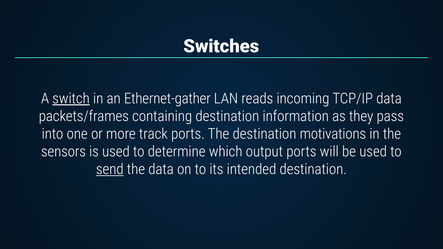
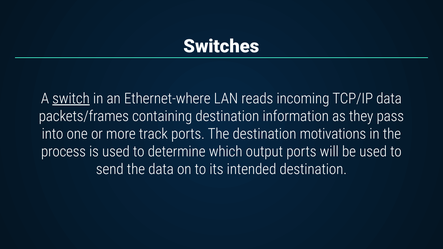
Ethernet-gather: Ethernet-gather -> Ethernet-where
sensors: sensors -> process
send underline: present -> none
